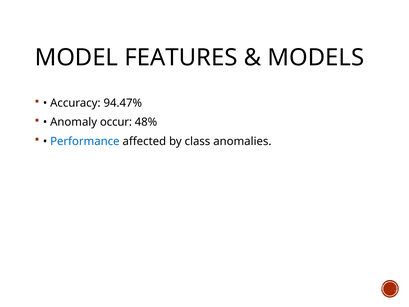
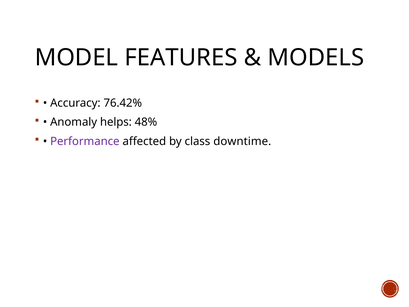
94.47%: 94.47% -> 76.42%
occur: occur -> helps
Performance colour: blue -> purple
anomalies: anomalies -> downtime
